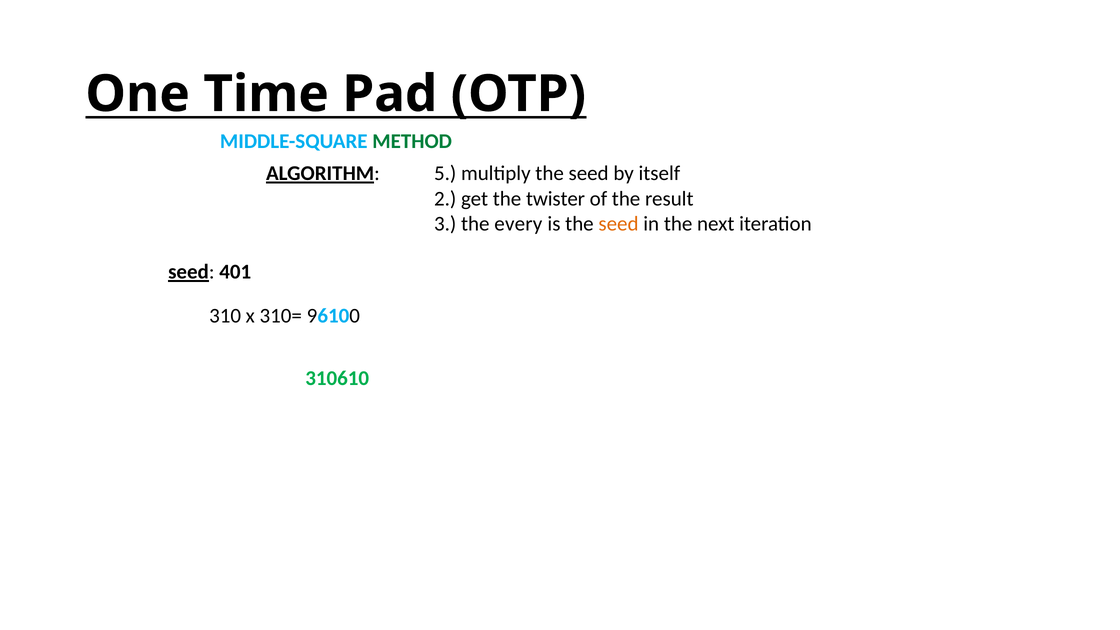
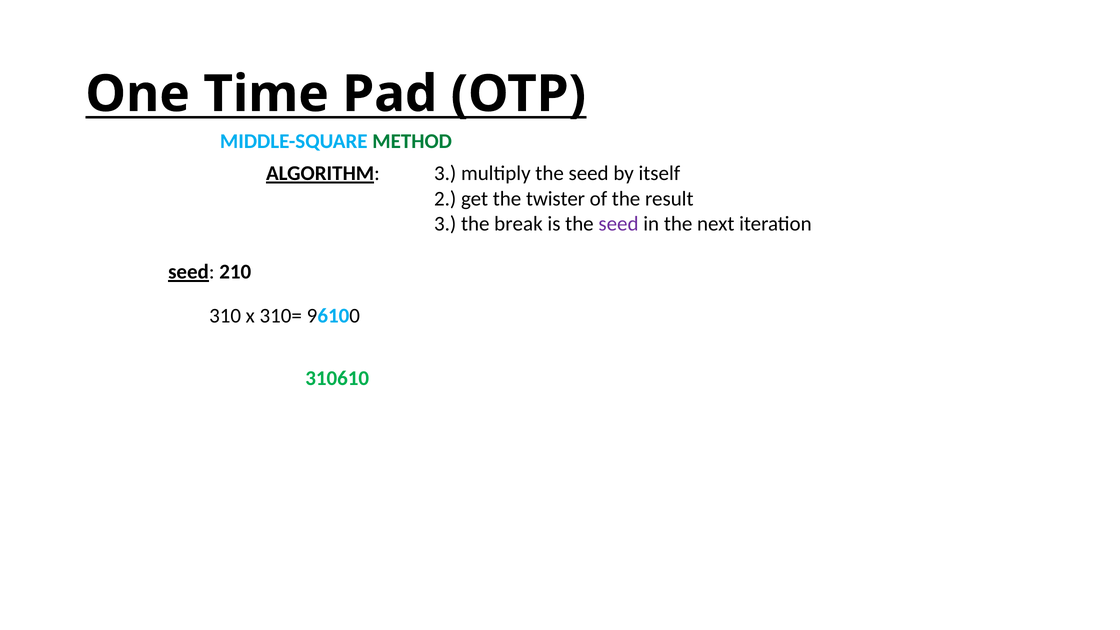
ALGORITHM 5: 5 -> 3
every: every -> break
seed at (619, 224) colour: orange -> purple
401: 401 -> 210
